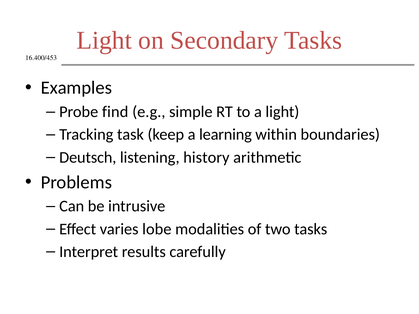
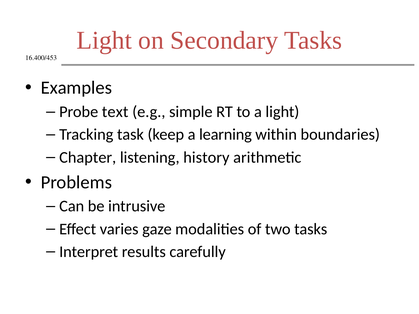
find: find -> text
Deutsch: Deutsch -> Chapter
lobe: lobe -> gaze
